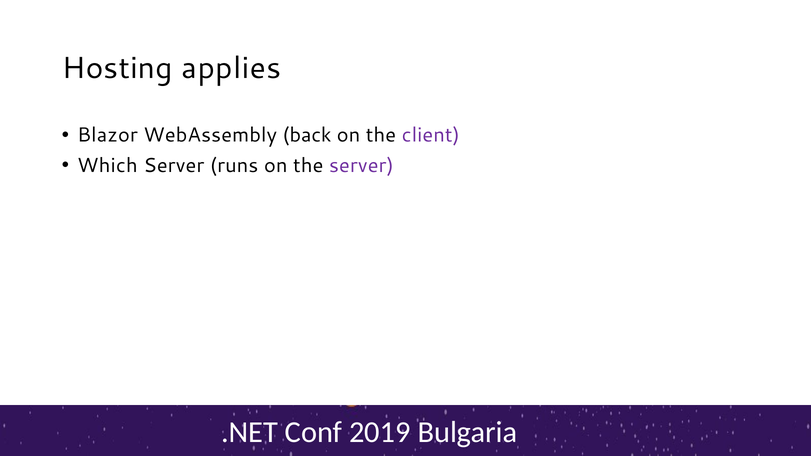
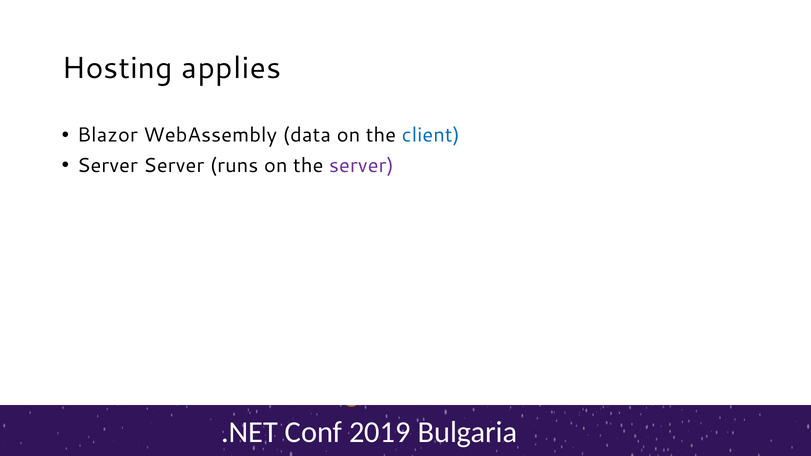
back: back -> data
client colour: purple -> blue
Which at (107, 166): Which -> Server
